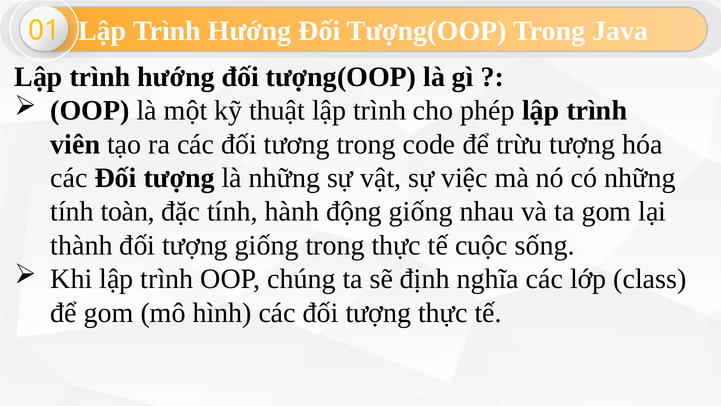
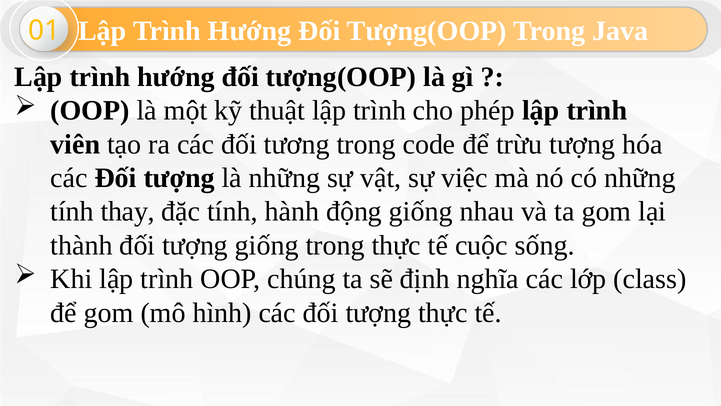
toàn: toàn -> thay
